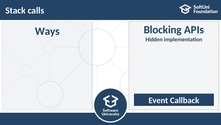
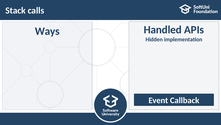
Blocking: Blocking -> Handled
